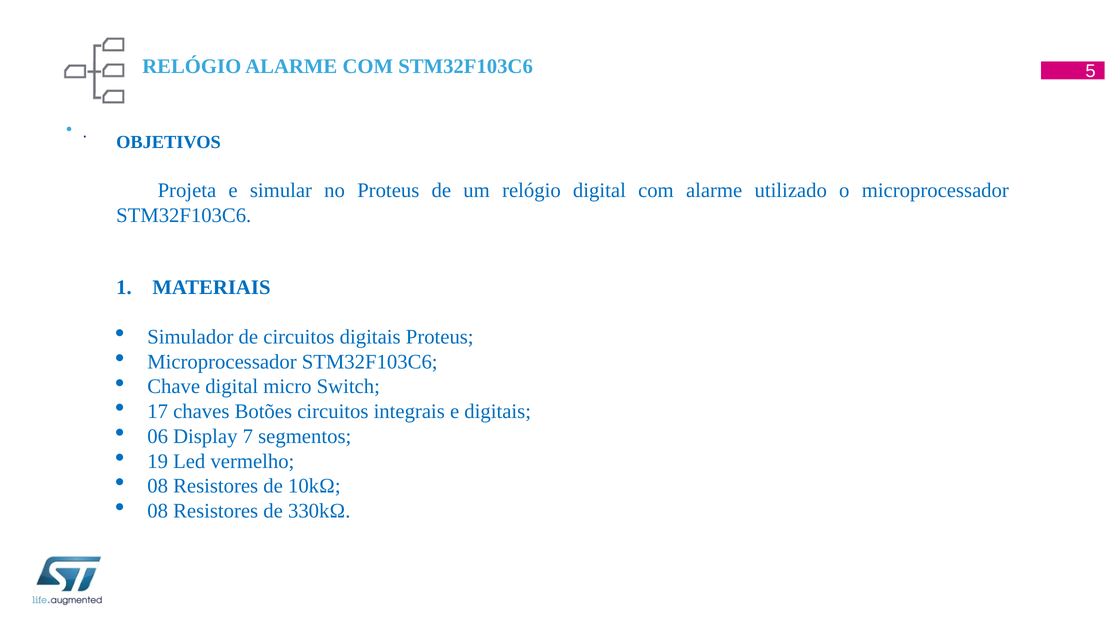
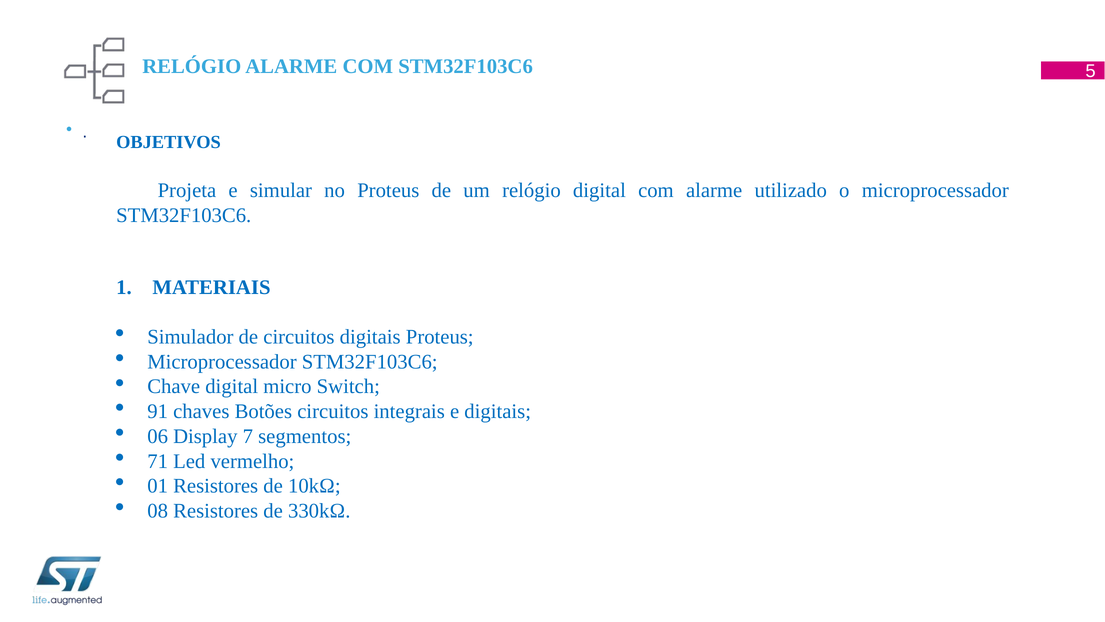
17: 17 -> 91
19: 19 -> 71
08 at (158, 486): 08 -> 01
